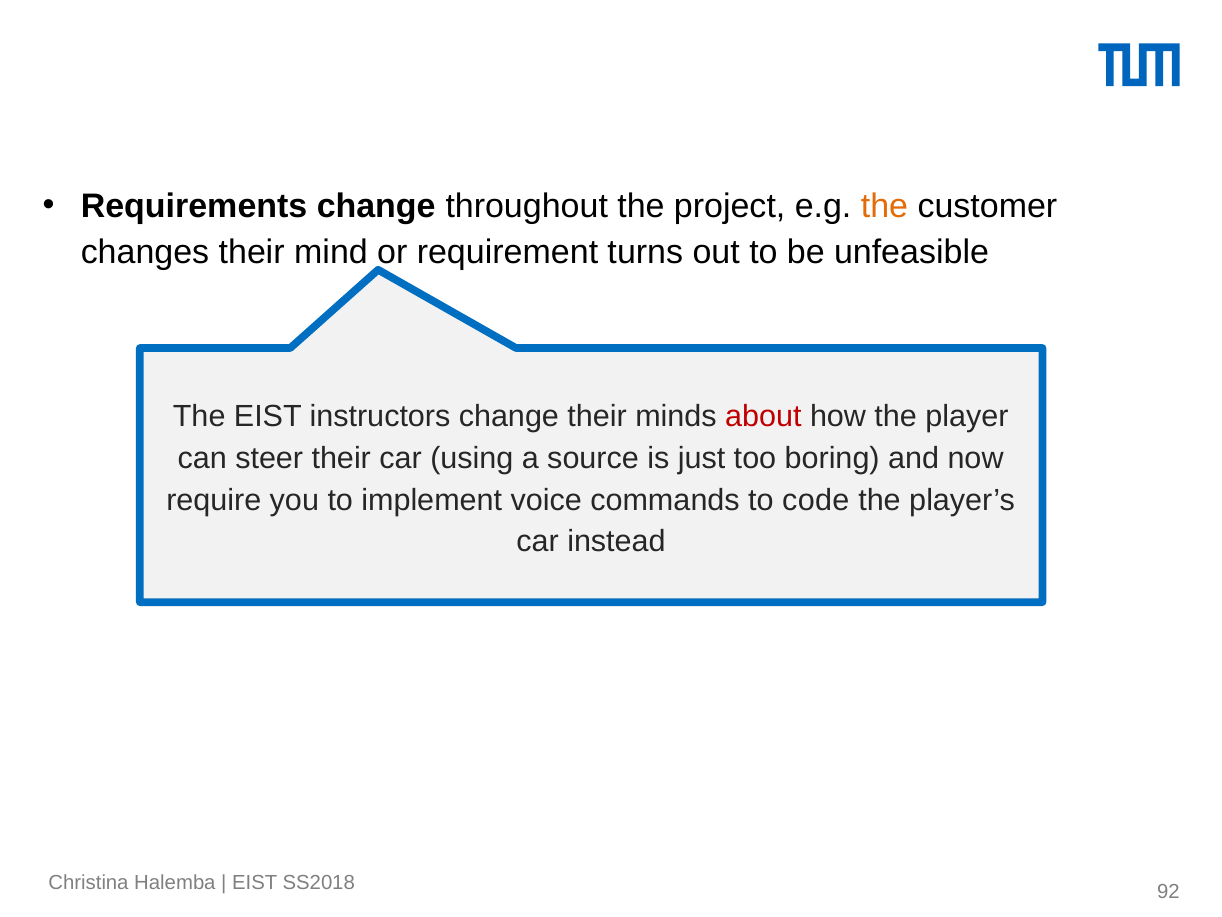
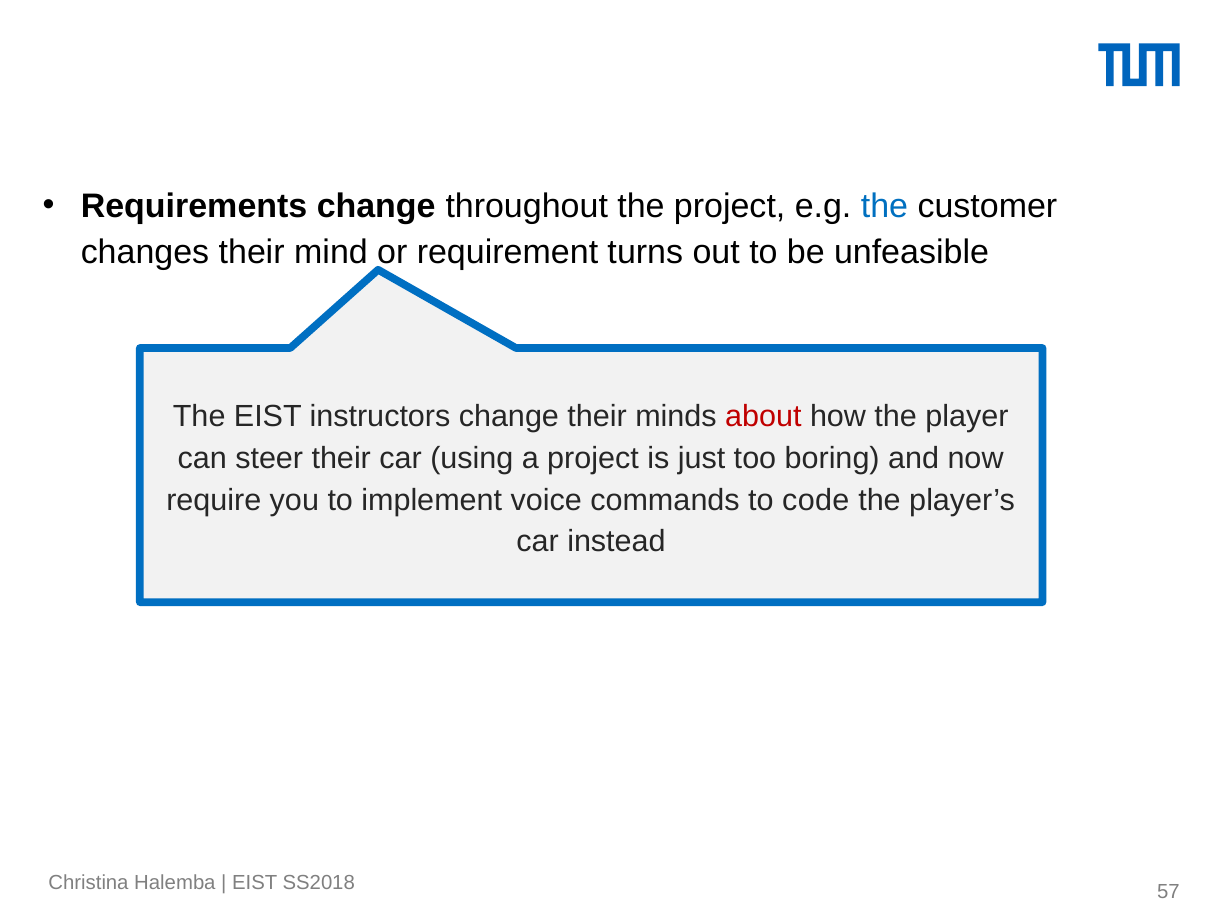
the at (884, 206) colour: orange -> blue
a source: source -> project
92: 92 -> 57
